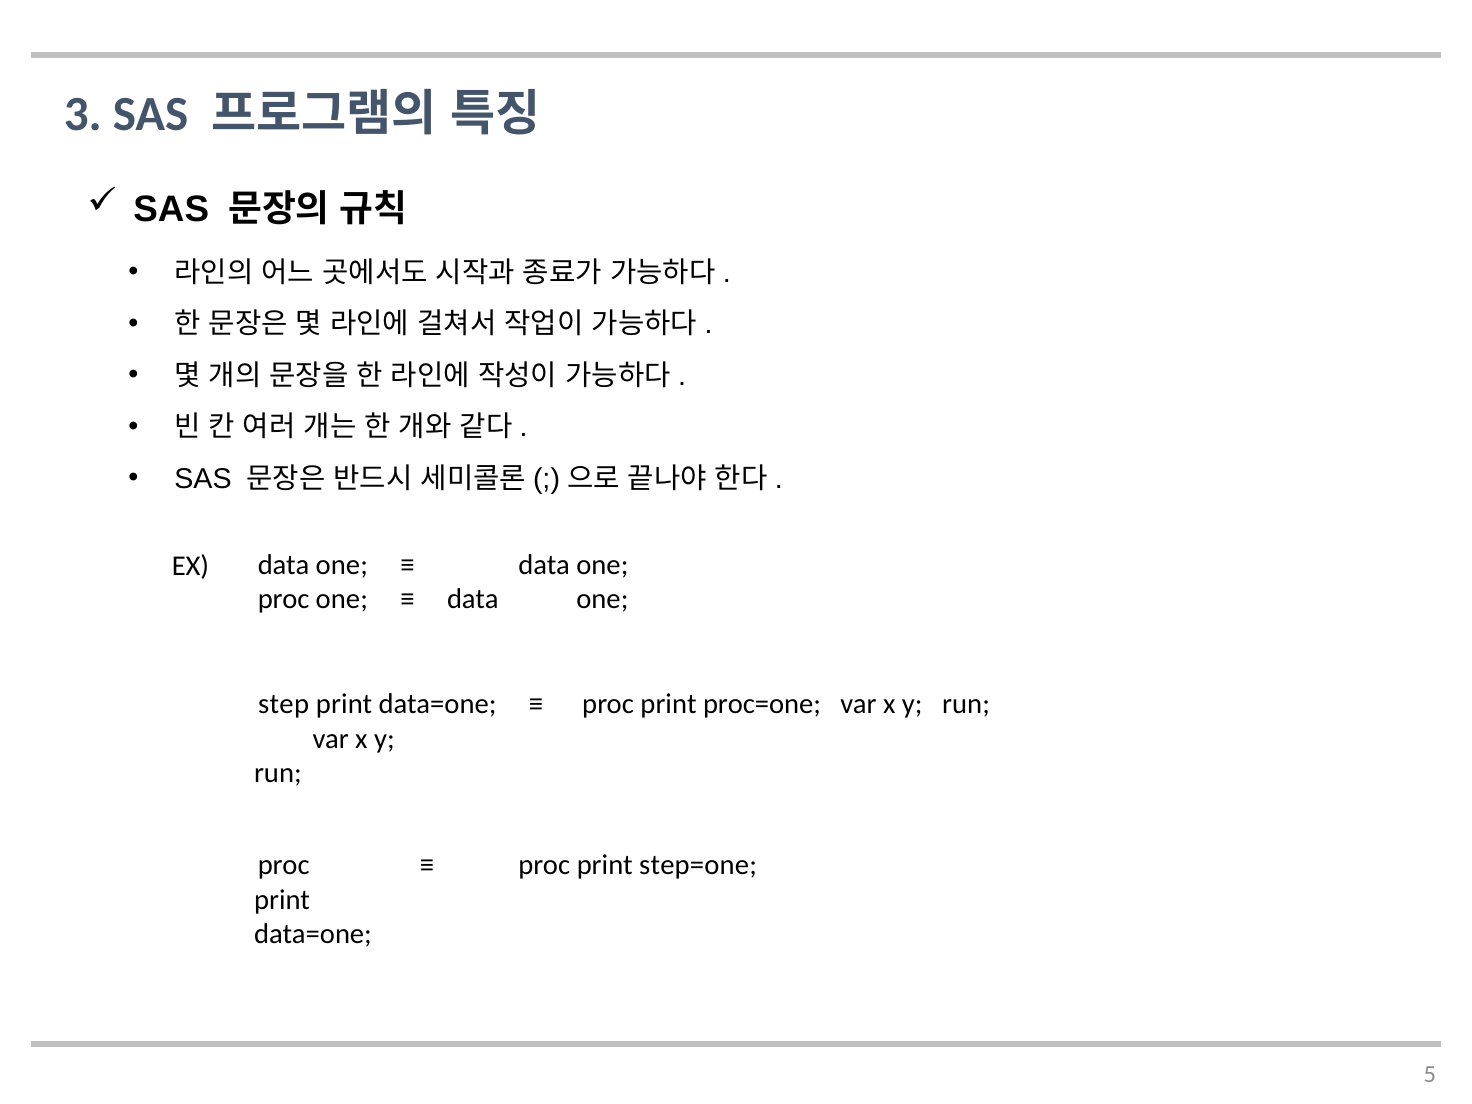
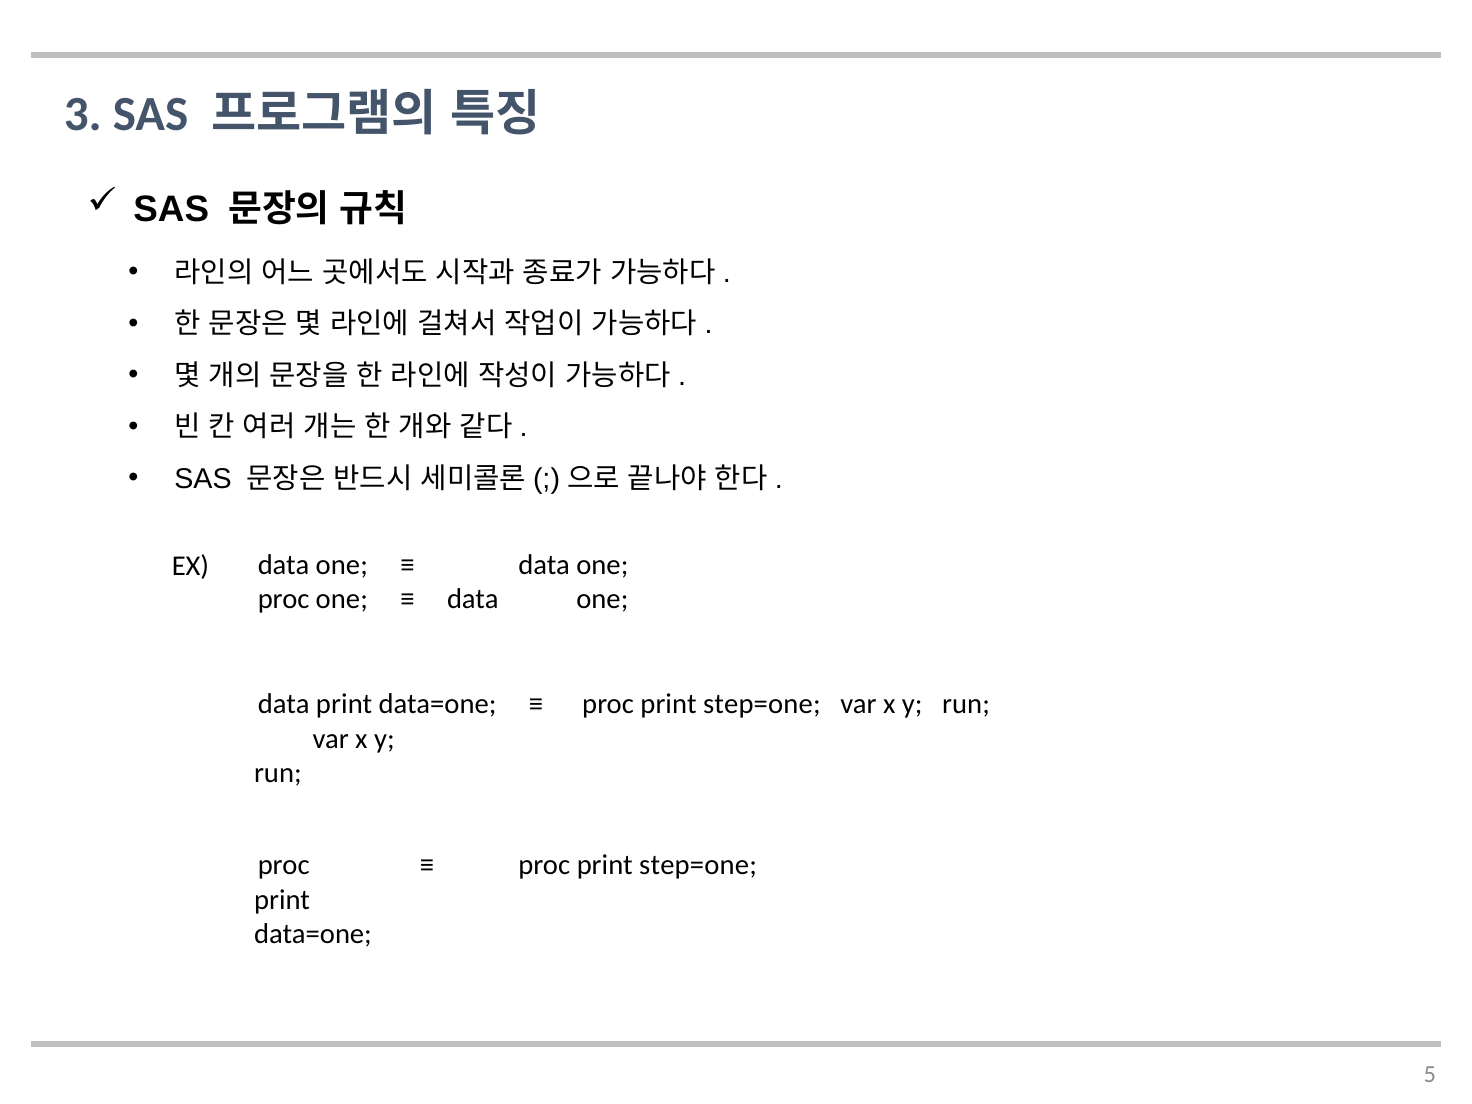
step at (284, 704): step -> data
proc=one at (762, 704): proc=one -> step=one
